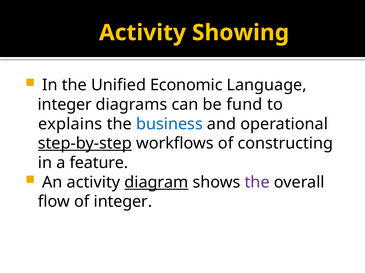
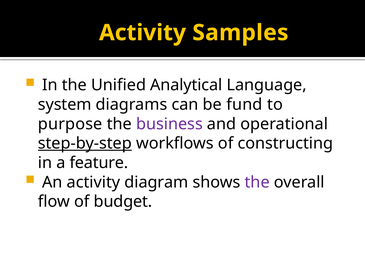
Showing: Showing -> Samples
Economic: Economic -> Analytical
integer at (65, 105): integer -> system
explains: explains -> purpose
business colour: blue -> purple
diagram underline: present -> none
of integer: integer -> budget
